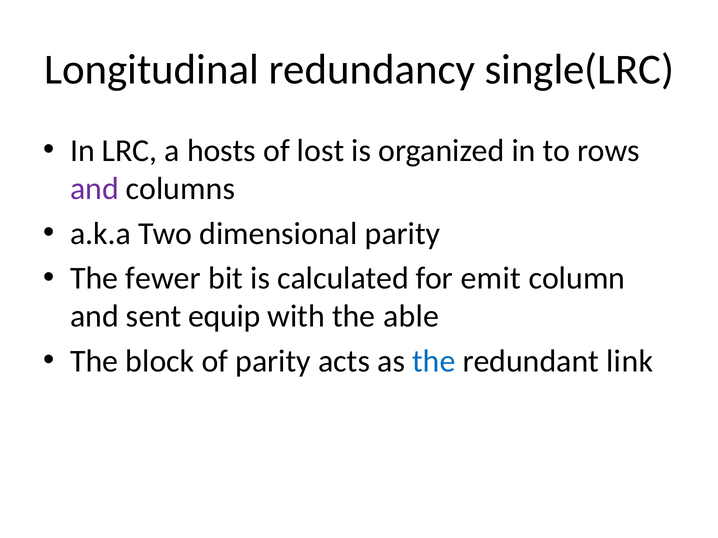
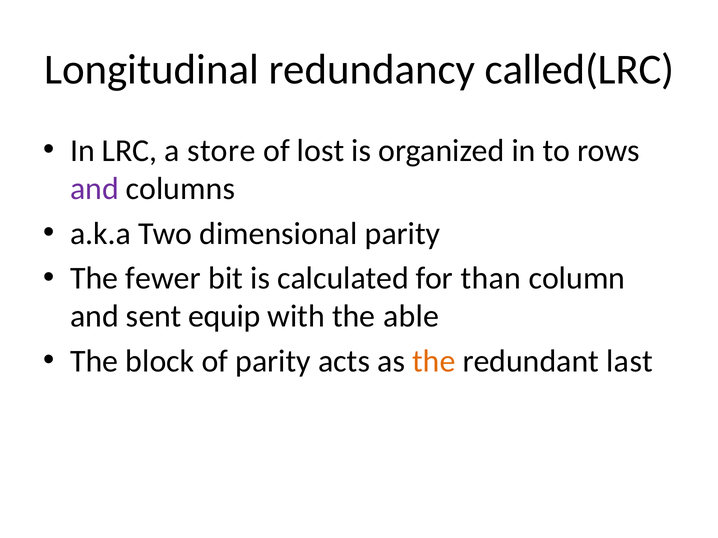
single(LRC: single(LRC -> called(LRC
hosts: hosts -> store
emit: emit -> than
the at (434, 361) colour: blue -> orange
link: link -> last
